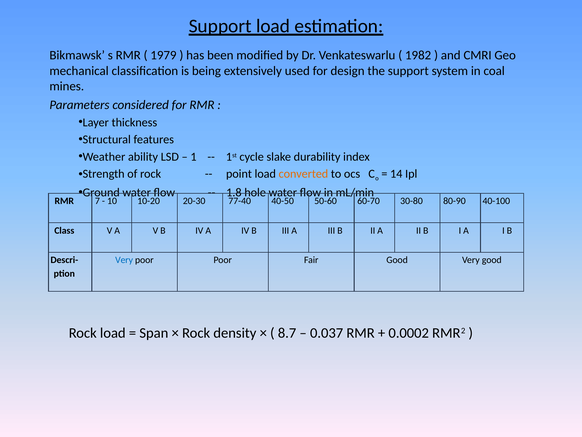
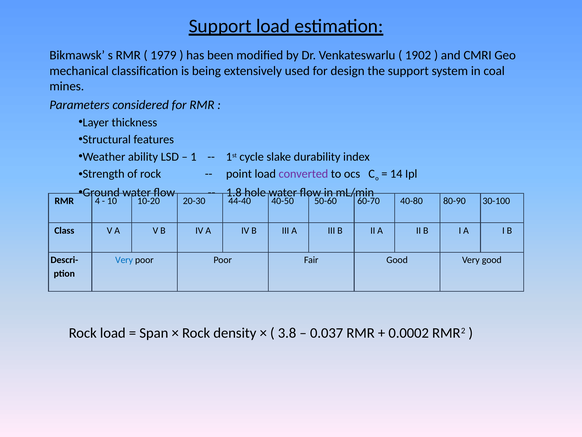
1982: 1982 -> 1902
converted colour: orange -> purple
7: 7 -> 4
77-40: 77-40 -> 44-40
30-80: 30-80 -> 40-80
40-100: 40-100 -> 30-100
8.7: 8.7 -> 3.8
